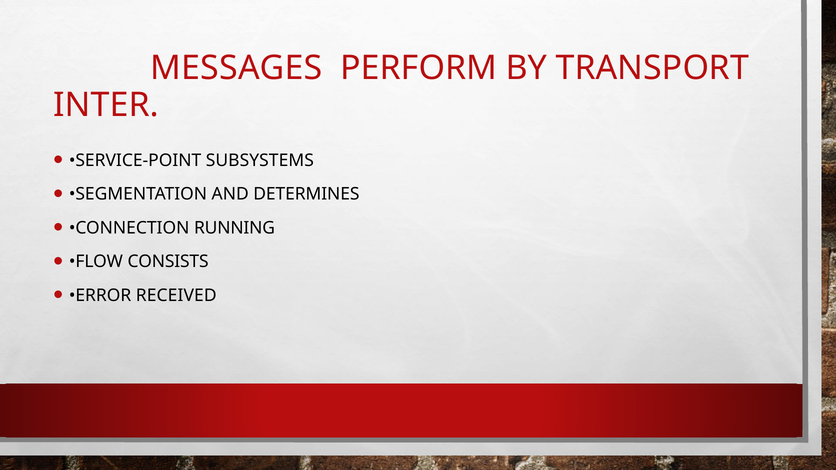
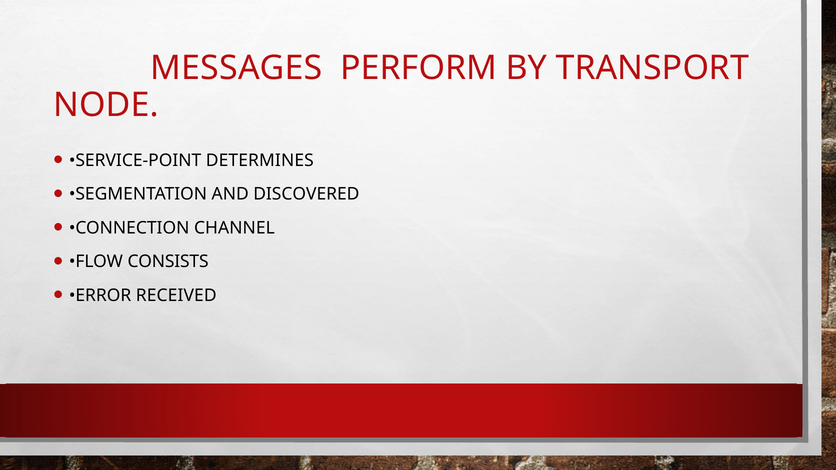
INTER: INTER -> NODE
SUBSYSTEMS: SUBSYSTEMS -> DETERMINES
DETERMINES: DETERMINES -> DISCOVERED
RUNNING: RUNNING -> CHANNEL
